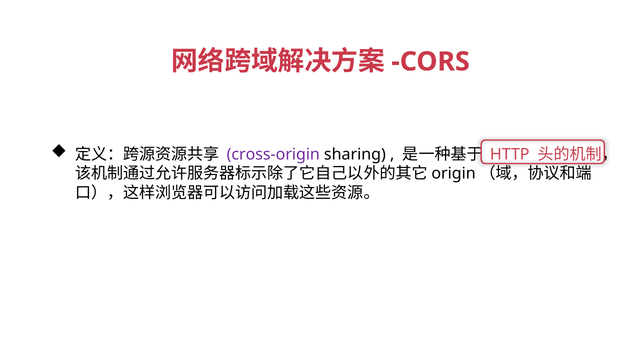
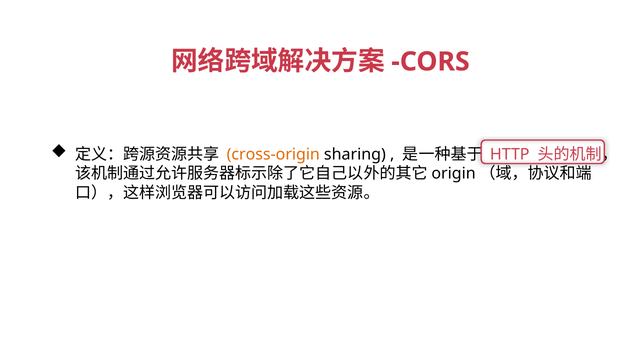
cross-origin colour: purple -> orange
